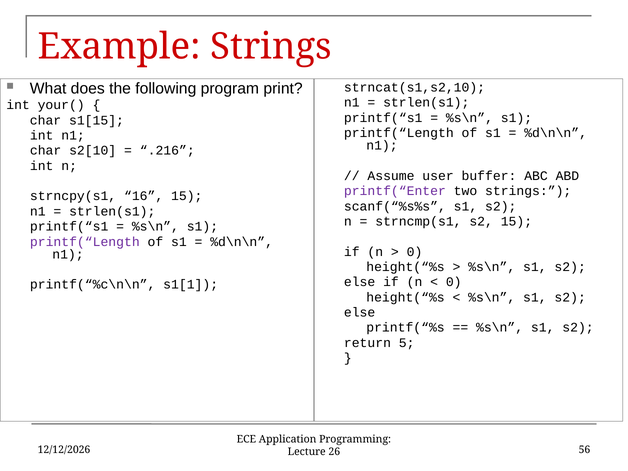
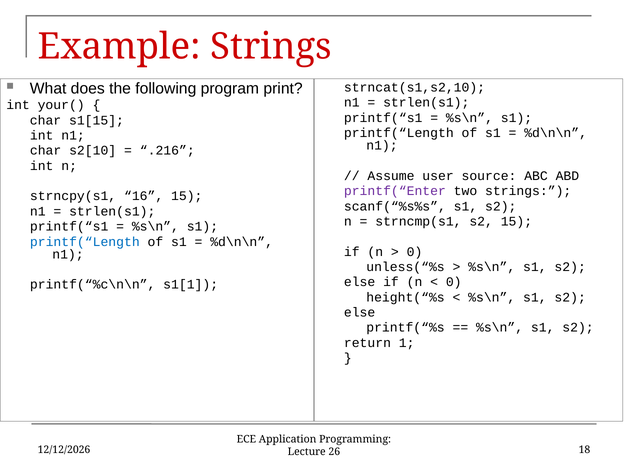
buffer: buffer -> source
printf(“Length at (85, 242) colour: purple -> blue
height(“%s at (406, 267): height(“%s -> unless(“%s
5: 5 -> 1
56: 56 -> 18
